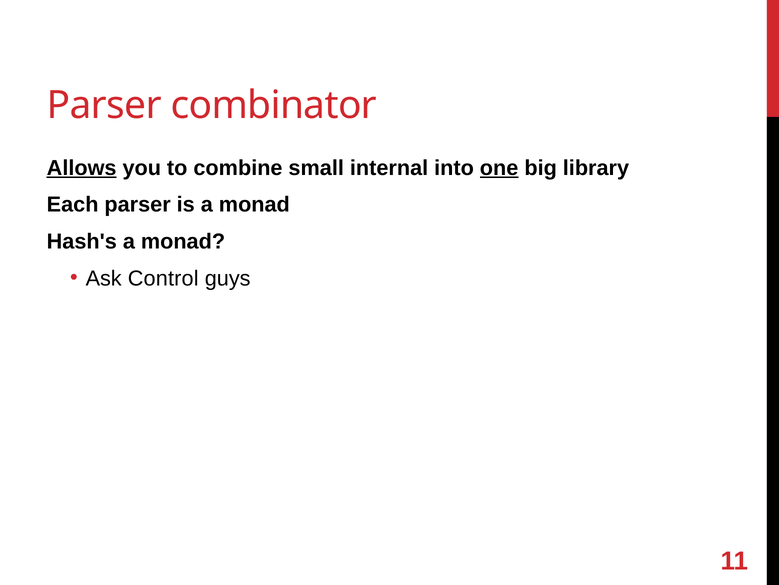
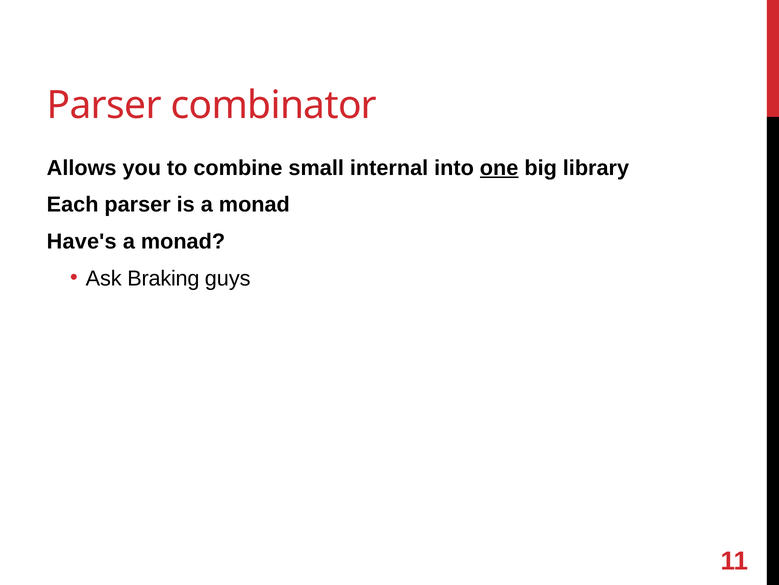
Allows underline: present -> none
Hash's: Hash's -> Have's
Control: Control -> Braking
